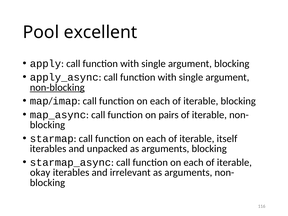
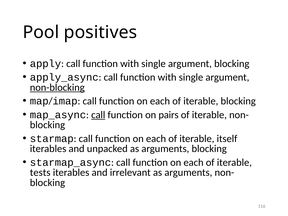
excellent: excellent -> positives
call at (98, 115) underline: none -> present
okay: okay -> tests
